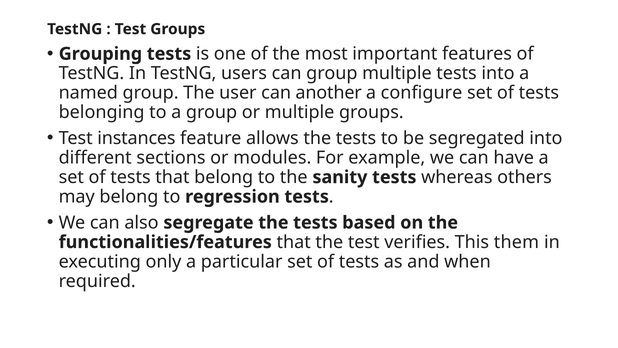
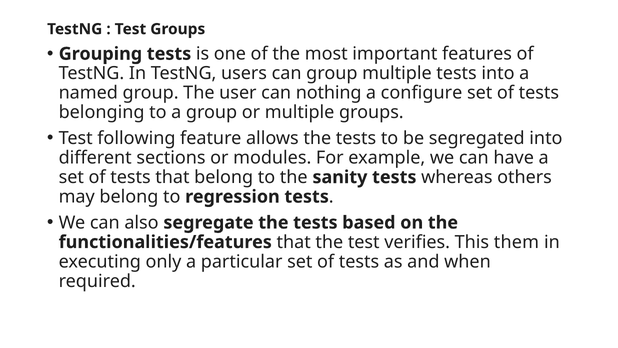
another: another -> nothing
instances: instances -> following
